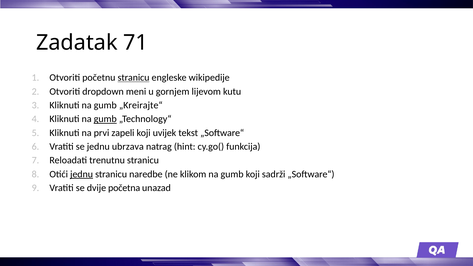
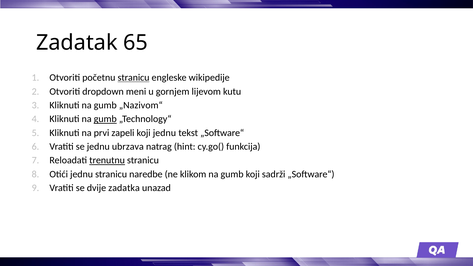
71: 71 -> 65
„Kreirajte“: „Kreirajte“ -> „Nazivom“
koji uvijek: uvijek -> jednu
trenutnu underline: none -> present
jednu at (82, 174) underline: present -> none
početna: početna -> zadatka
